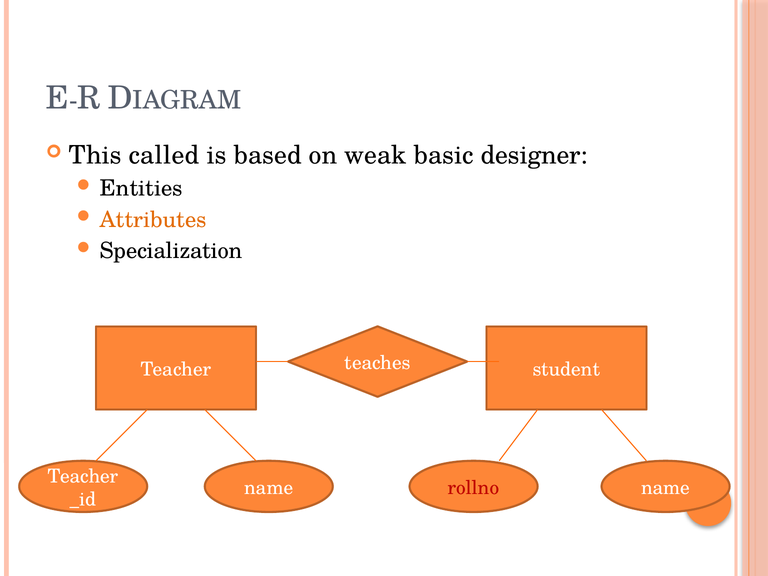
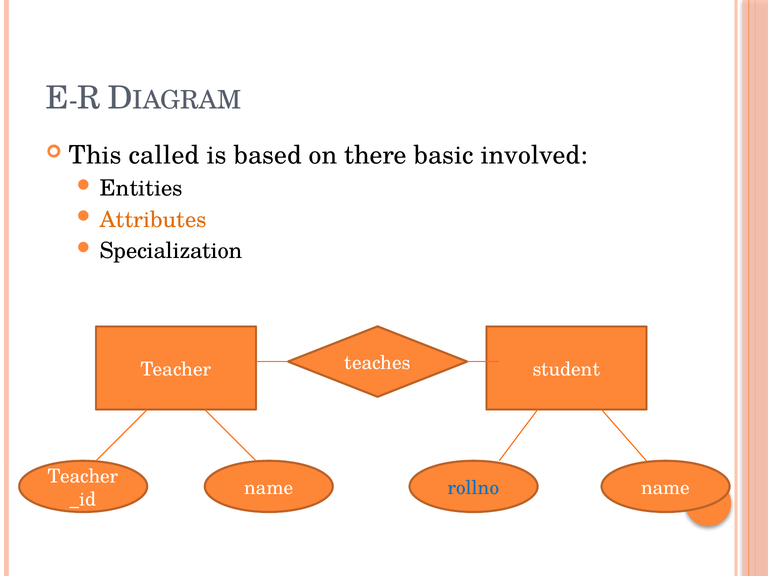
weak: weak -> there
designer: designer -> involved
rollno colour: red -> blue
